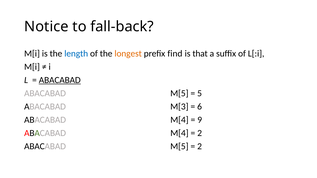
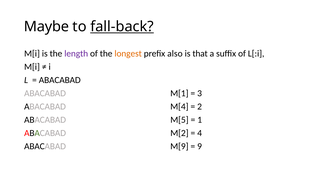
Notice: Notice -> Maybe
fall-back underline: none -> present
length colour: blue -> purple
find: find -> also
ABACABAD at (60, 80) underline: present -> none
M[5 at (179, 93): M[5 -> M[1
5: 5 -> 3
M[3: M[3 -> M[4
6: 6 -> 2
M[4 at (179, 120): M[4 -> M[5
9: 9 -> 1
M[4 at (179, 133): M[4 -> M[2
2 at (200, 133): 2 -> 4
M[5 at (179, 147): M[5 -> M[9
2 at (200, 147): 2 -> 9
